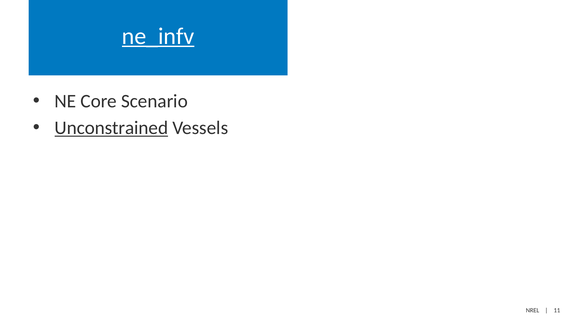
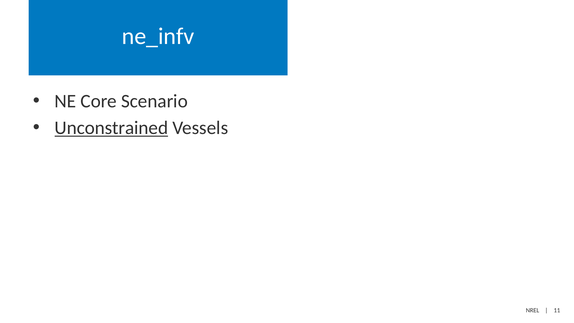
ne_infv underline: present -> none
